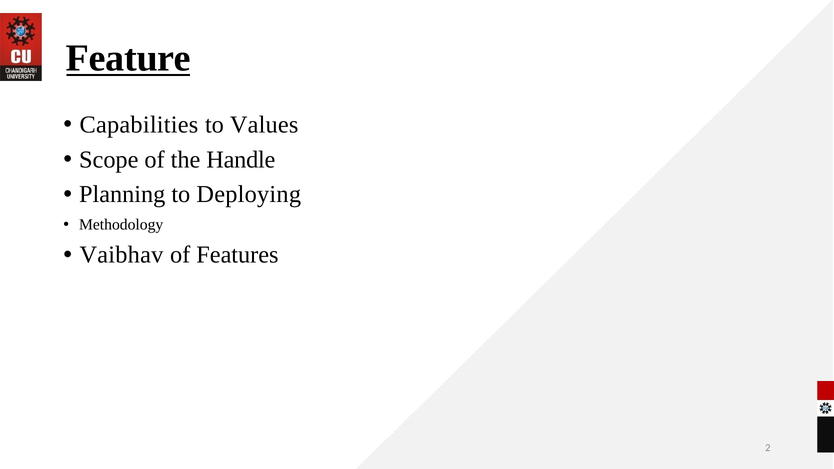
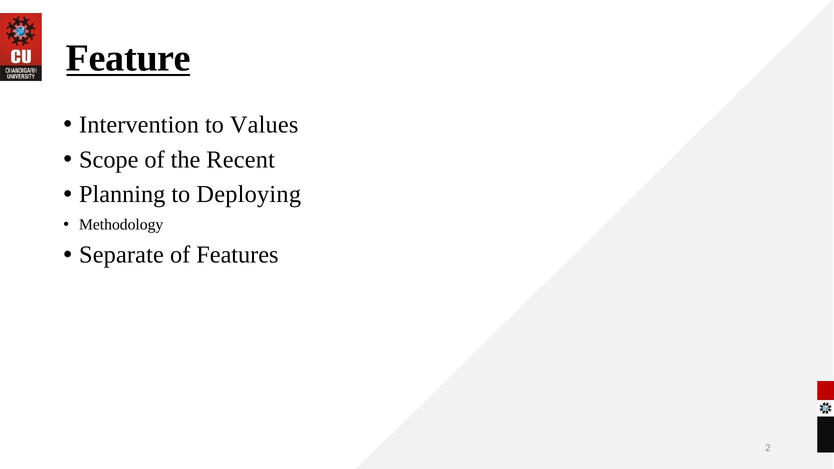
Capabilities: Capabilities -> Intervention
Handle: Handle -> Recent
Vaibhav: Vaibhav -> Separate
